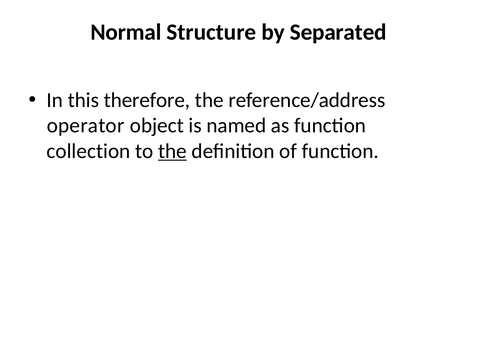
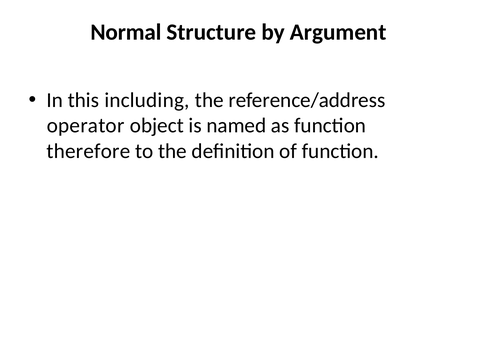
Separated: Separated -> Argument
therefore: therefore -> including
collection: collection -> therefore
the at (172, 151) underline: present -> none
